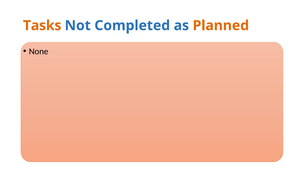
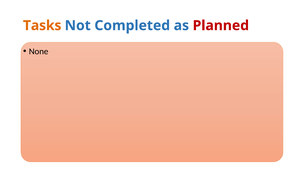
Planned colour: orange -> red
